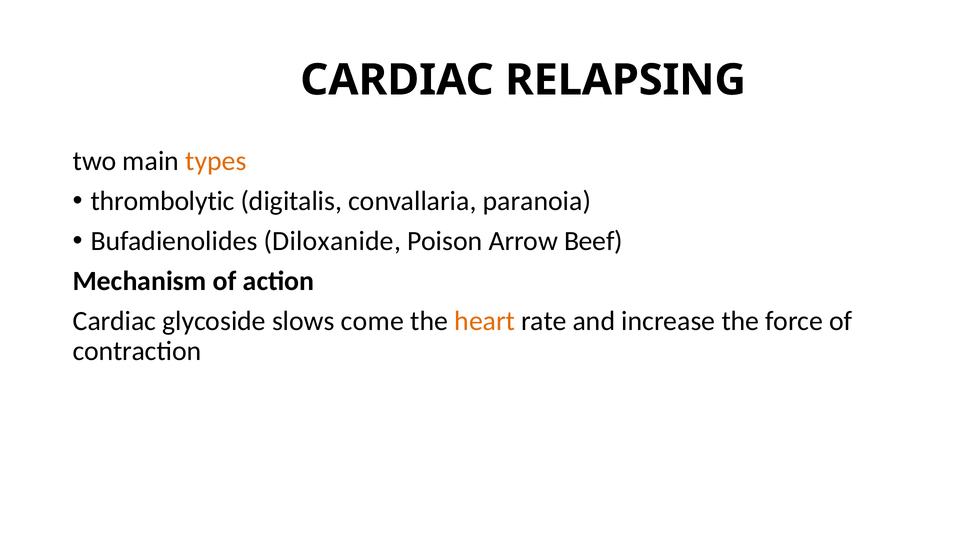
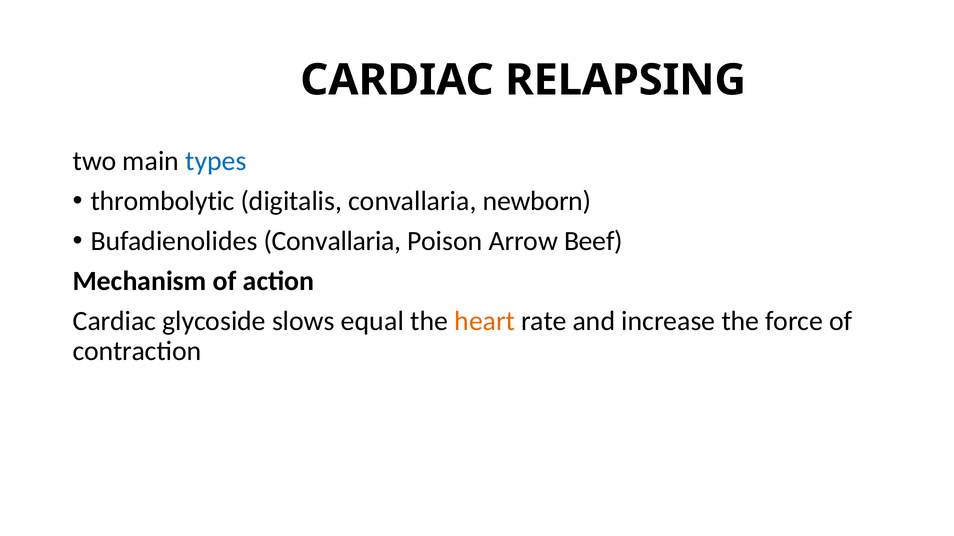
types colour: orange -> blue
paranoia: paranoia -> newborn
Bufadienolides Diloxanide: Diloxanide -> Convallaria
come: come -> equal
